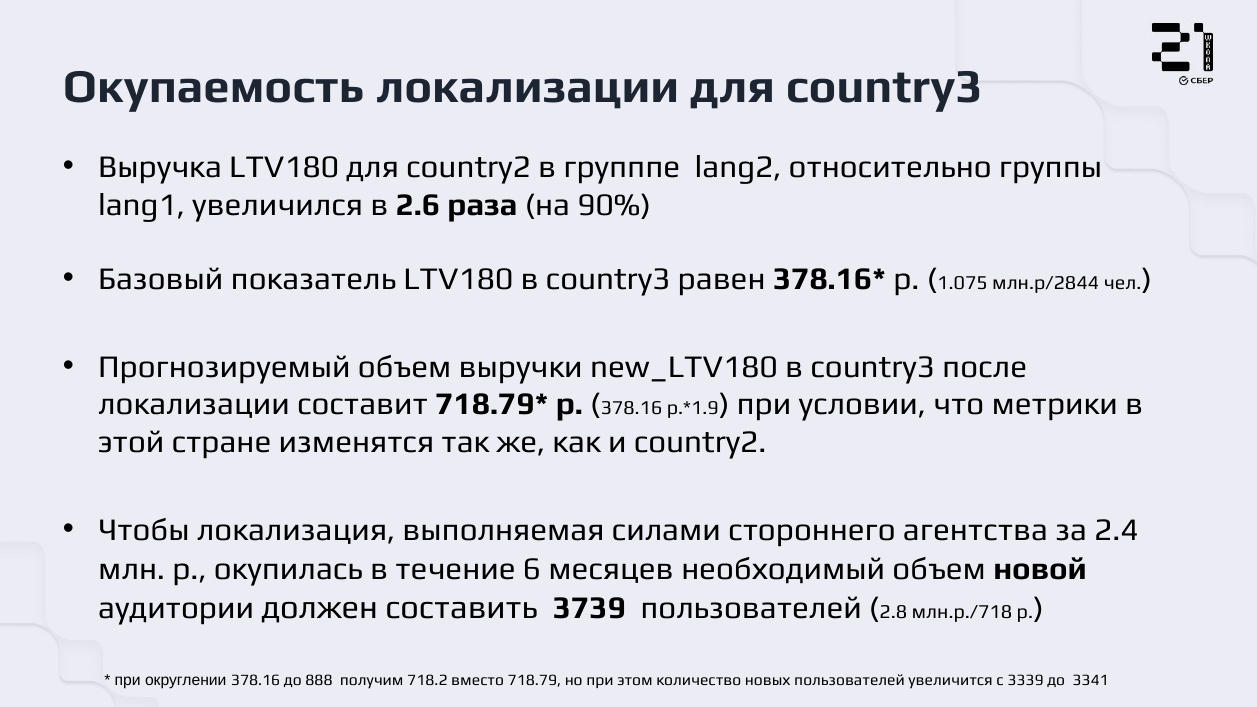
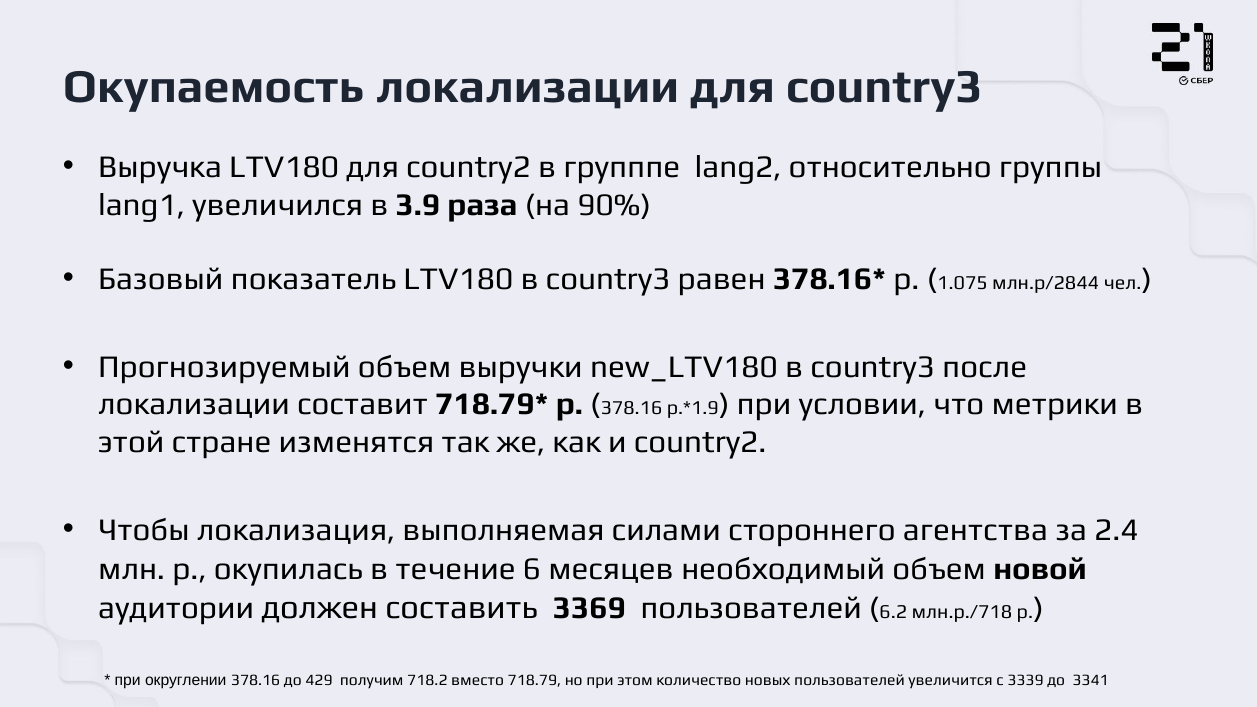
2.6: 2.6 -> 3.9
3739: 3739 -> 3369
2.8: 2.8 -> 6.2
888: 888 -> 429
